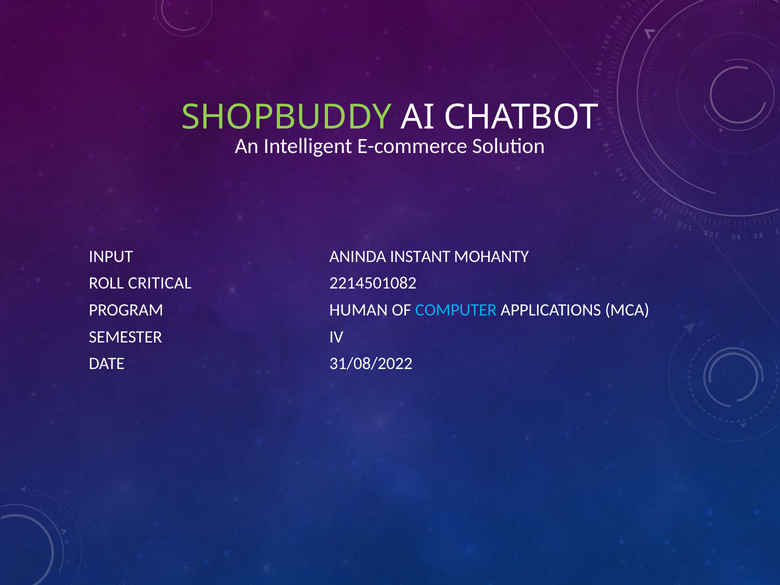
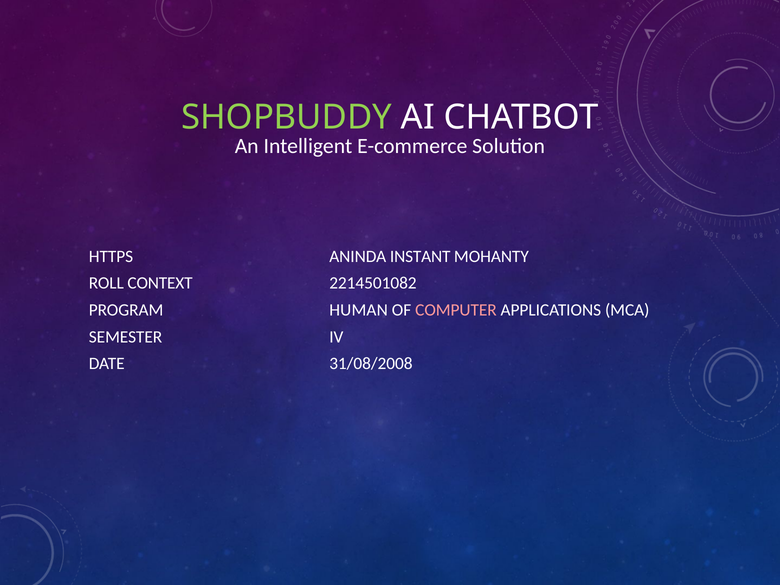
INPUT: INPUT -> HTTPS
CRITICAL: CRITICAL -> CONTEXT
COMPUTER colour: light blue -> pink
31/08/2022: 31/08/2022 -> 31/08/2008
